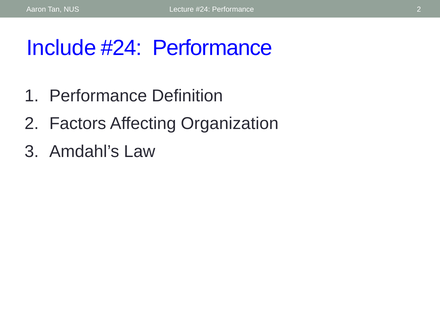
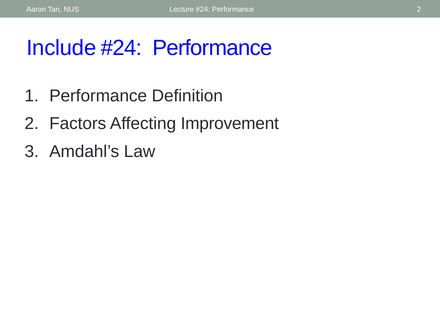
Organization: Organization -> Improvement
